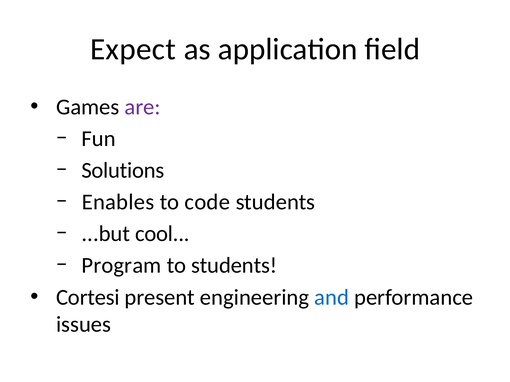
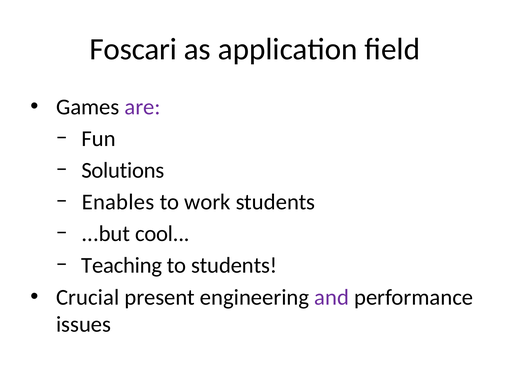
Expect: Expect -> Foscari
code: code -> work
Program: Program -> Teaching
Cortesi: Cortesi -> Crucial
and colour: blue -> purple
